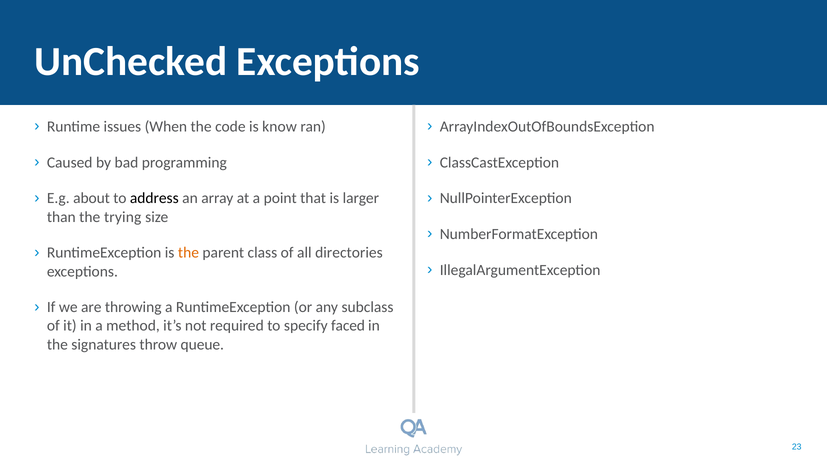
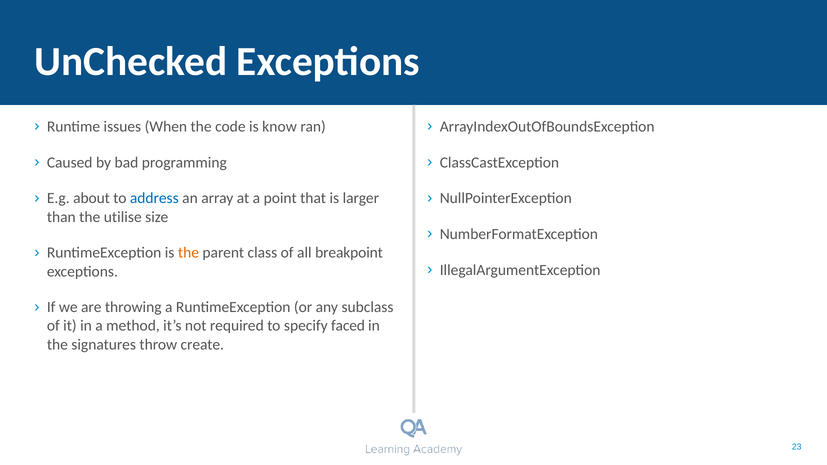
address colour: black -> blue
trying: trying -> utilise
directories: directories -> breakpoint
queue: queue -> create
